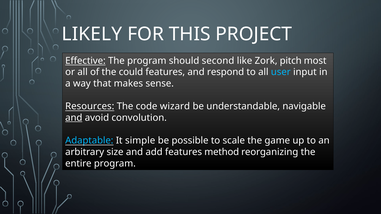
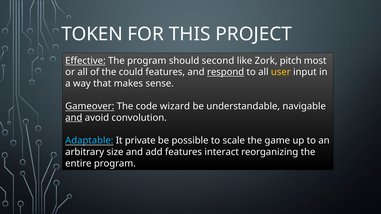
LIKELY: LIKELY -> TOKEN
respond underline: none -> present
user colour: light blue -> yellow
Resources: Resources -> Gameover
simple: simple -> private
method: method -> interact
